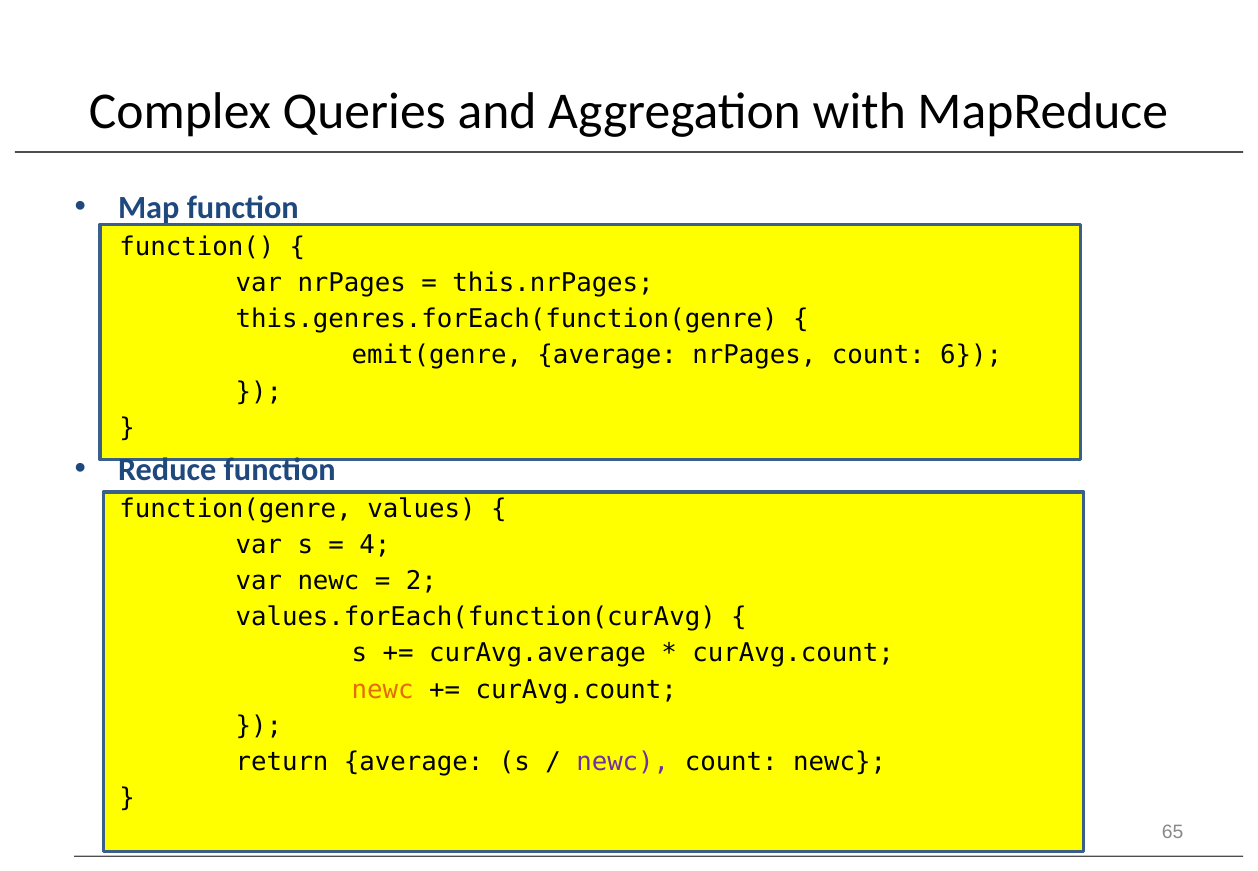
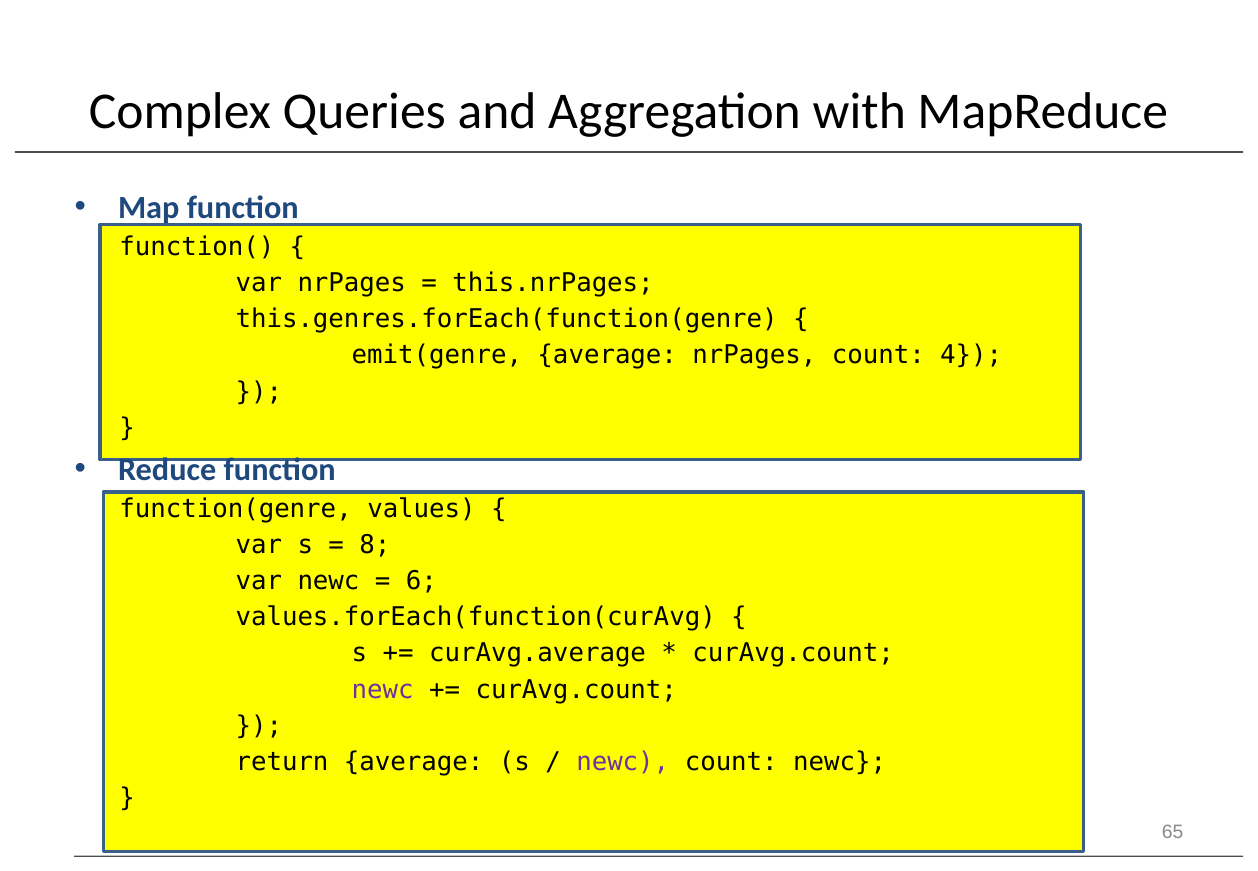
6: 6 -> 4
4: 4 -> 8
2: 2 -> 6
newc at (383, 689) colour: orange -> purple
